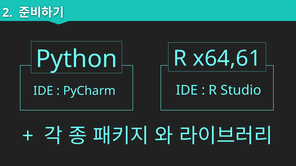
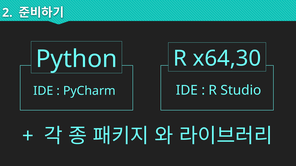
x64,61: x64,61 -> x64,30
